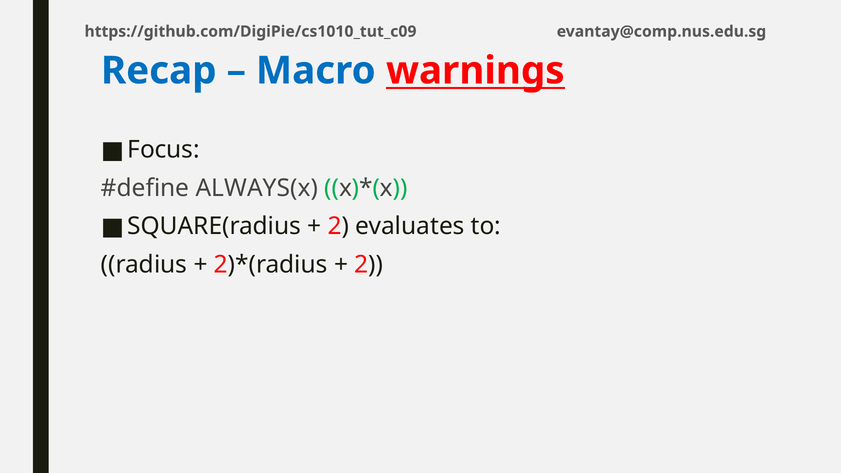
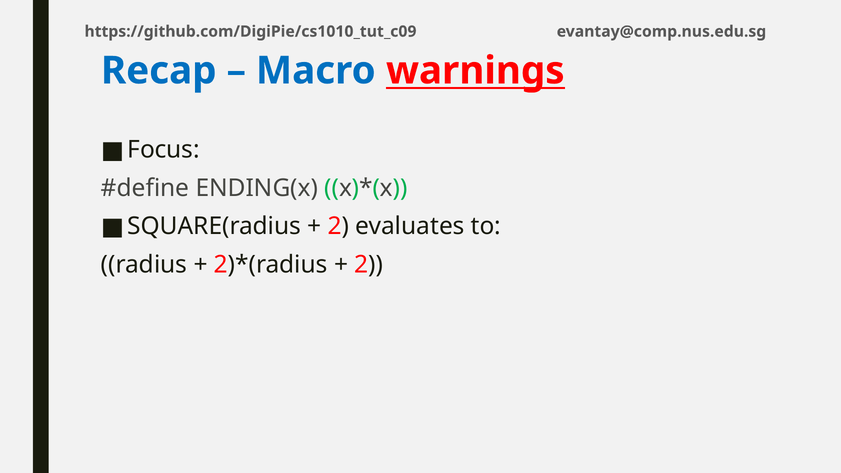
ALWAYS(x: ALWAYS(x -> ENDING(x
